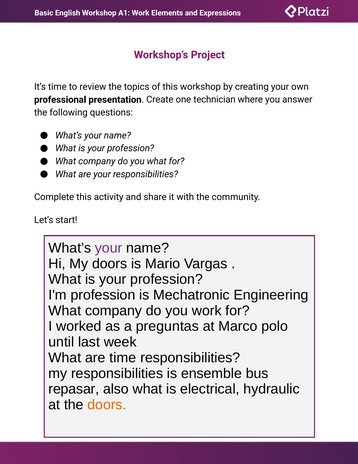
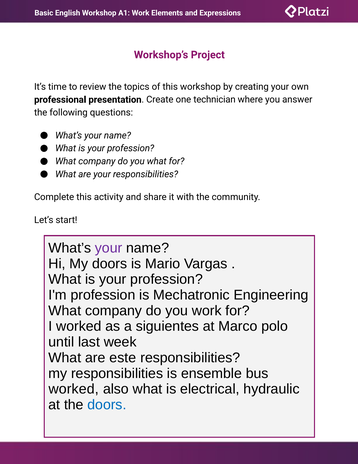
preguntas: preguntas -> siguientes
are time: time -> este
repasar at (74, 388): repasar -> worked
doors at (107, 404) colour: orange -> blue
